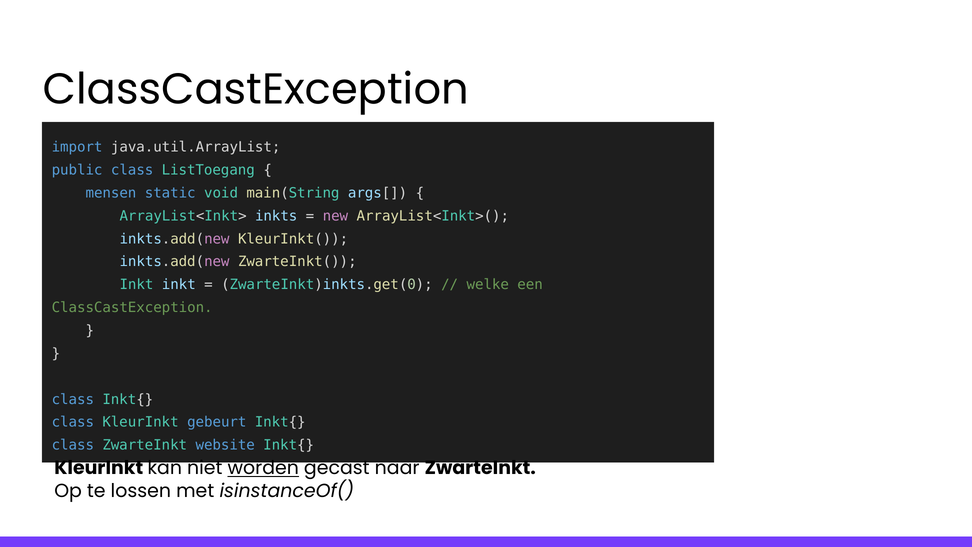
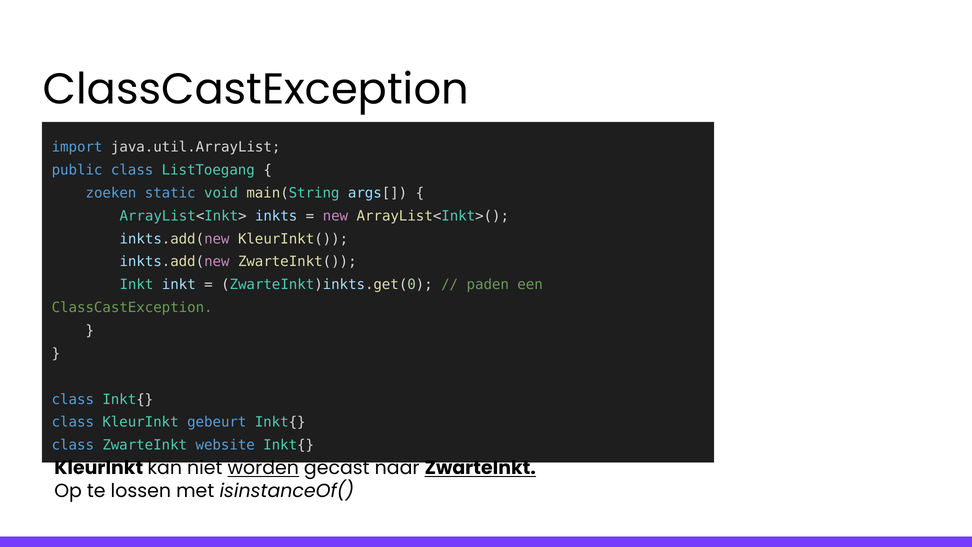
mensen: mensen -> zoeken
welke: welke -> paden
ZwarteInkt at (480, 468) underline: none -> present
